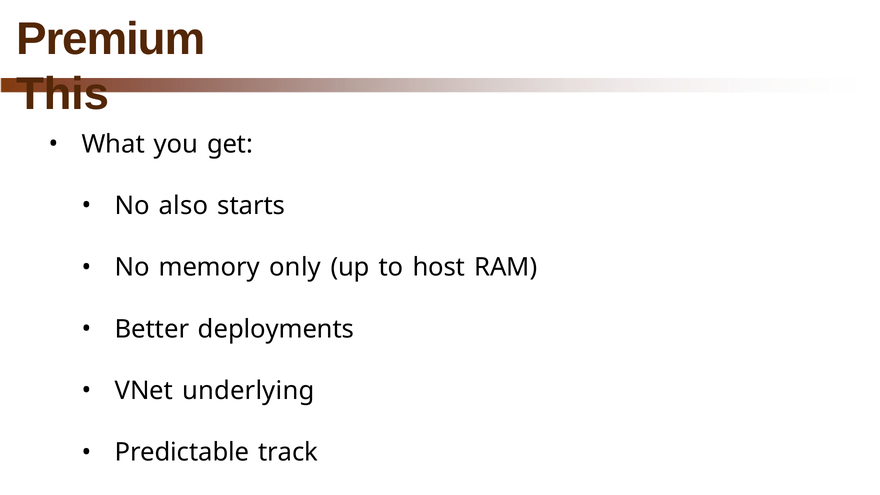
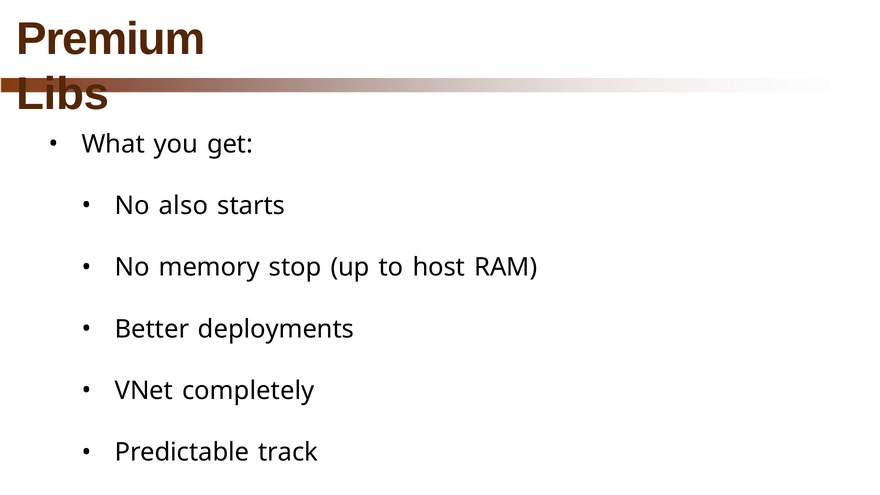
This: This -> Libs
only: only -> stop
underlying: underlying -> completely
